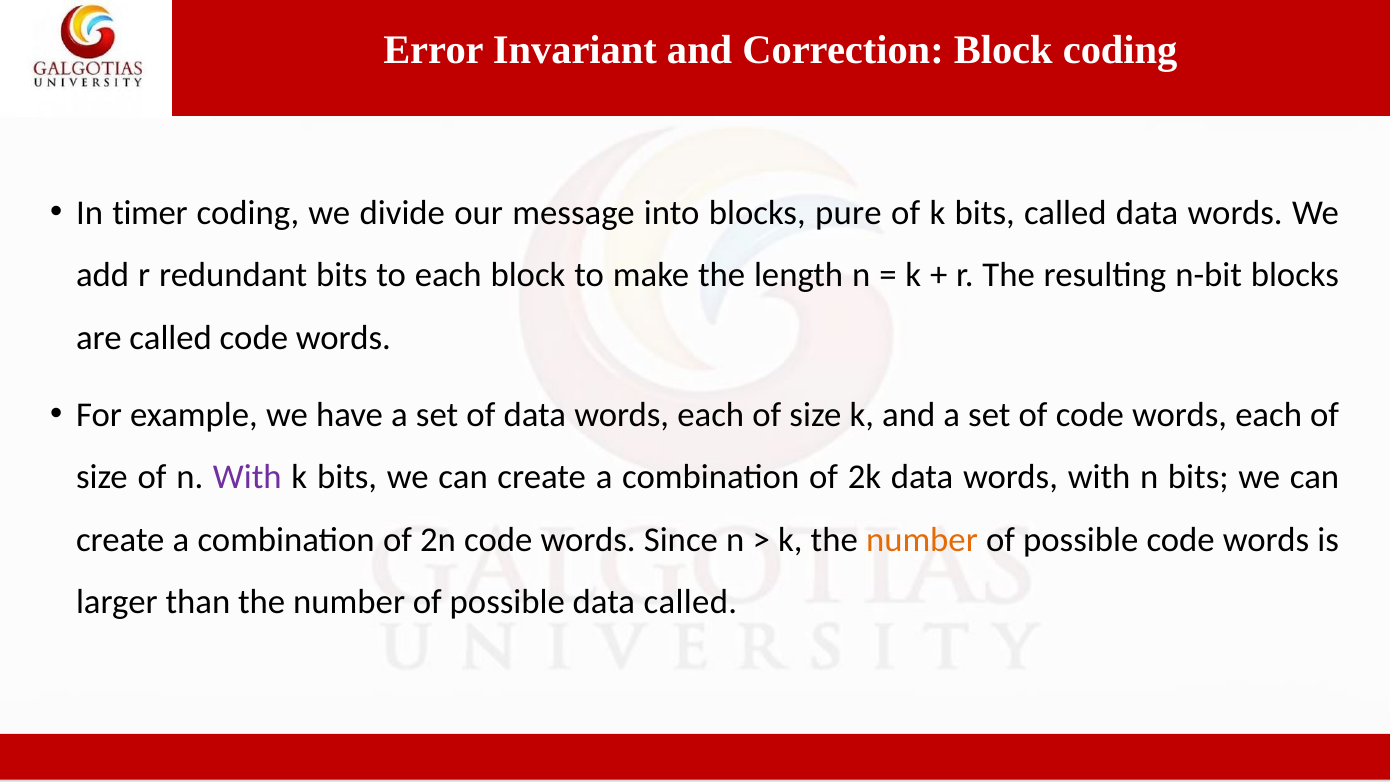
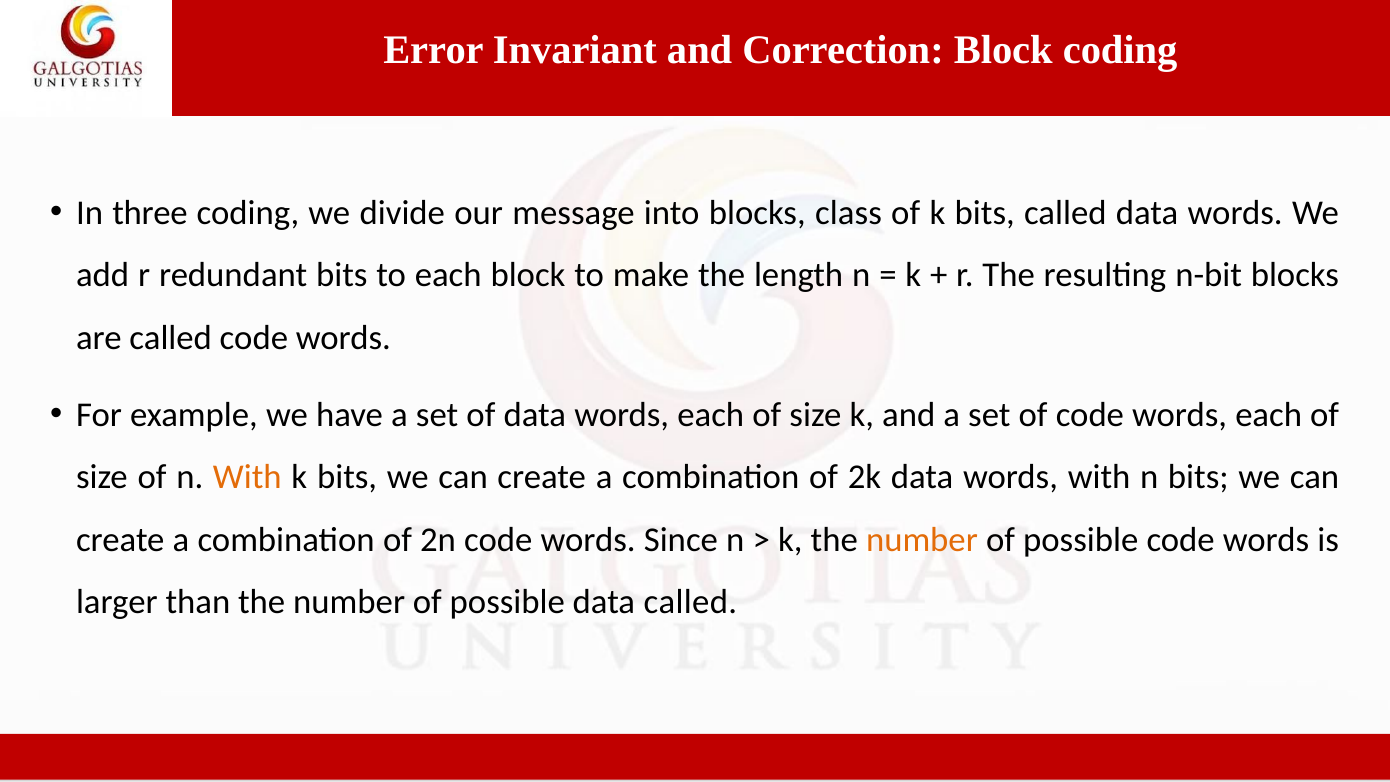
timer: timer -> three
pure: pure -> class
With at (247, 477) colour: purple -> orange
